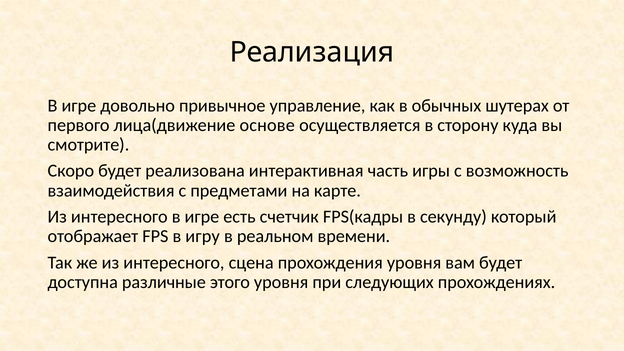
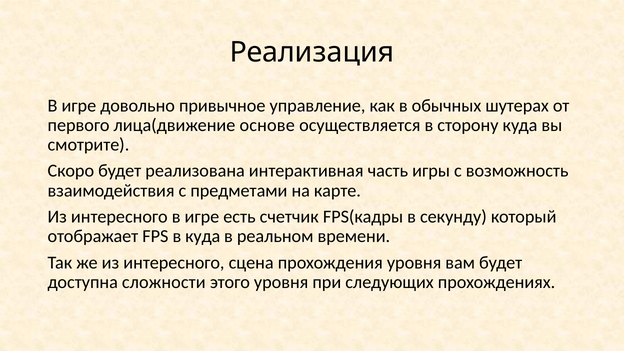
в игру: игру -> куда
различные: различные -> сложности
